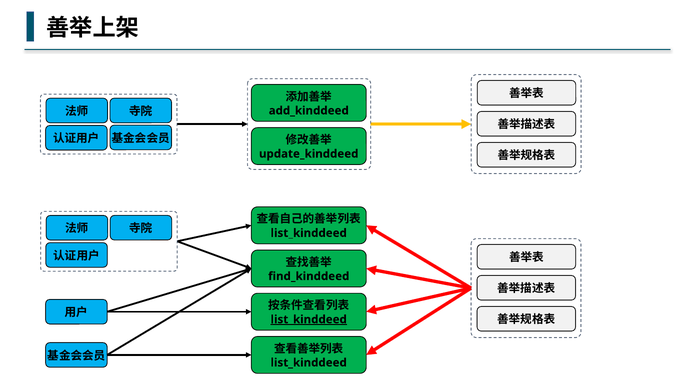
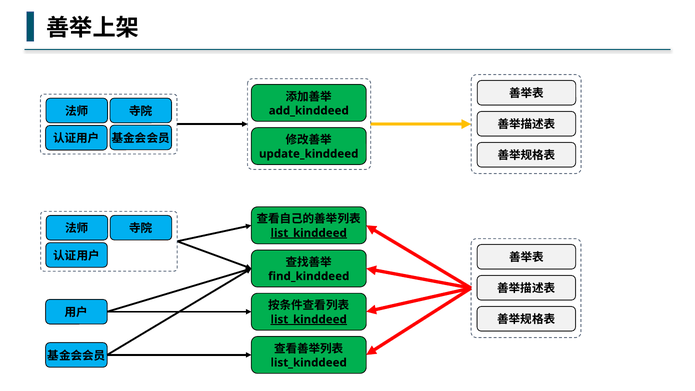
list_kinddeed at (309, 233) underline: none -> present
